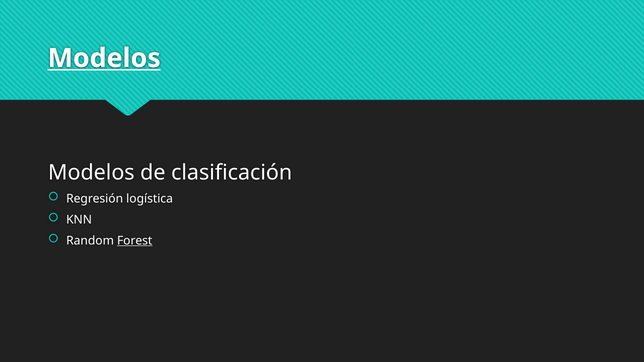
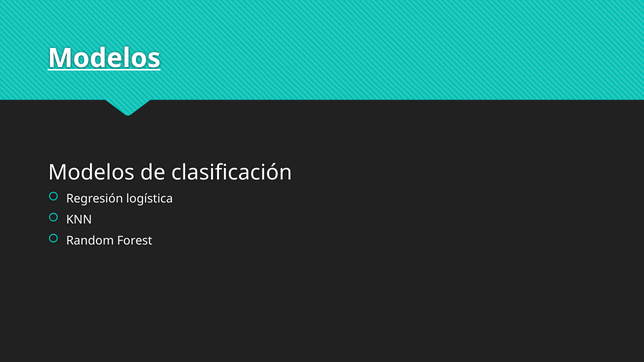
Forest underline: present -> none
